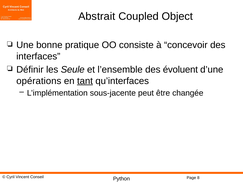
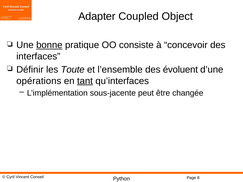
Abstrait: Abstrait -> Adapter
bonne underline: none -> present
Seule: Seule -> Toute
